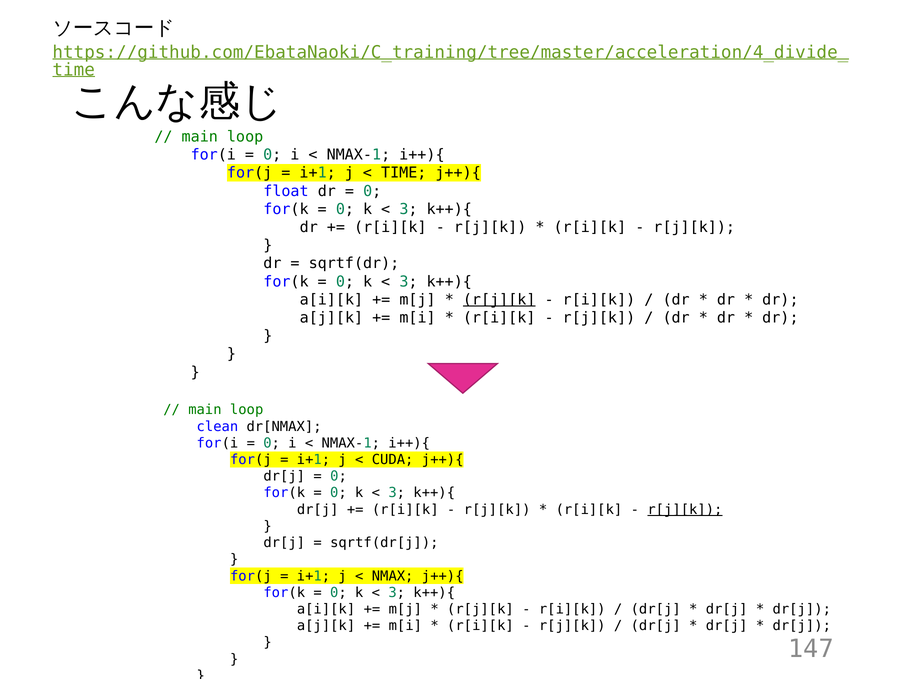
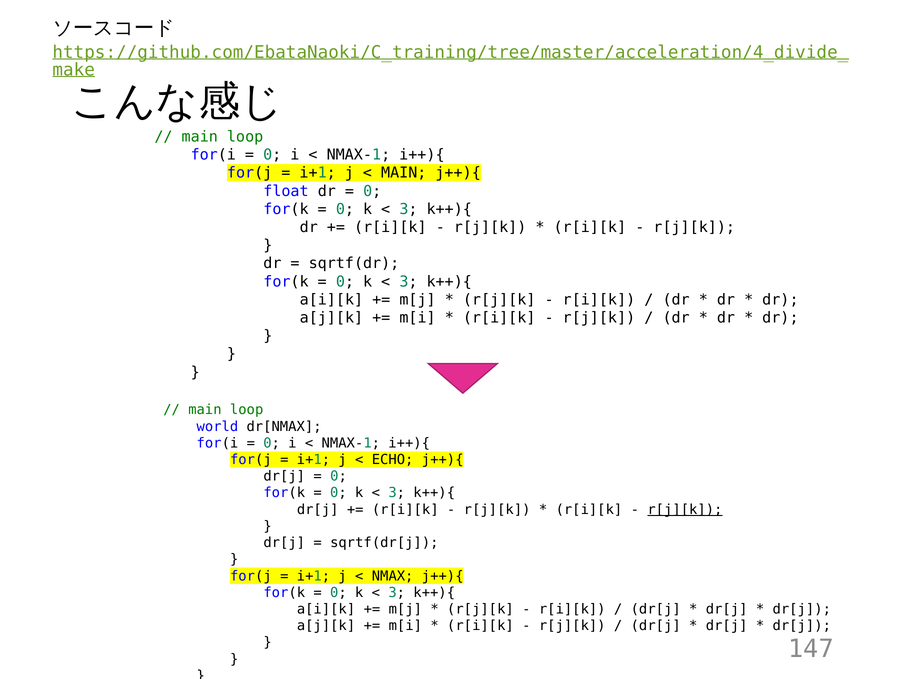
time at (74, 70): time -> make
TIME at (404, 173): TIME -> MAIN
r[j][k at (499, 300) underline: present -> none
clean: clean -> world
CUDA: CUDA -> ECHO
